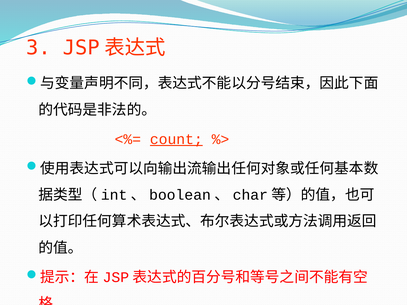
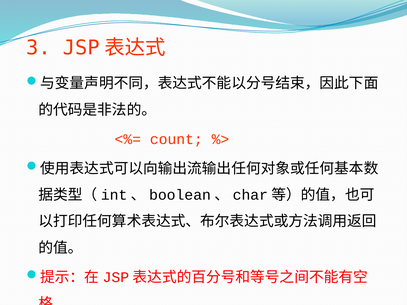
count underline: present -> none
